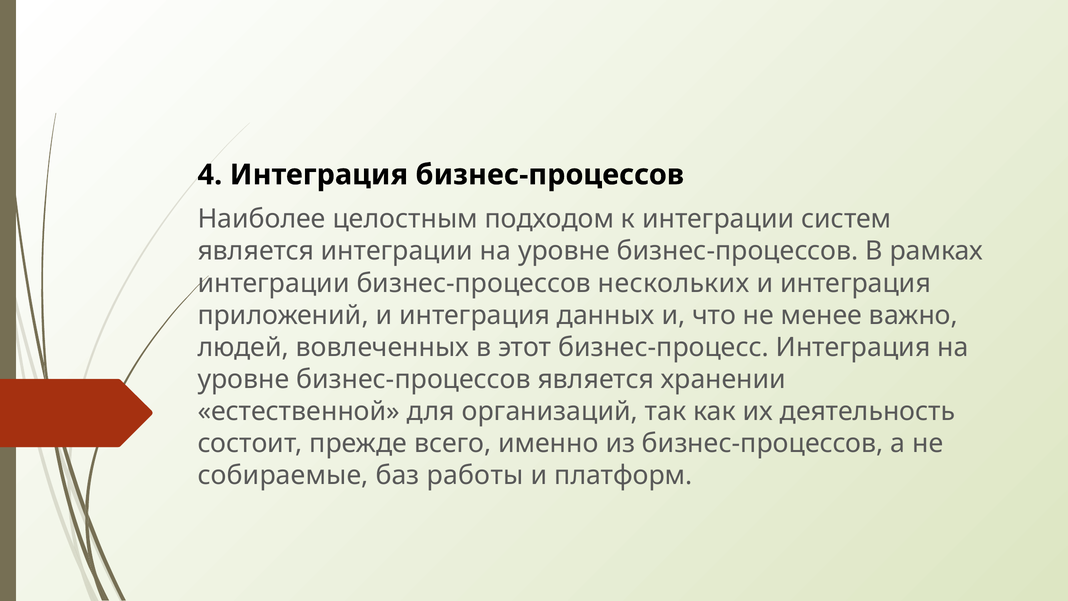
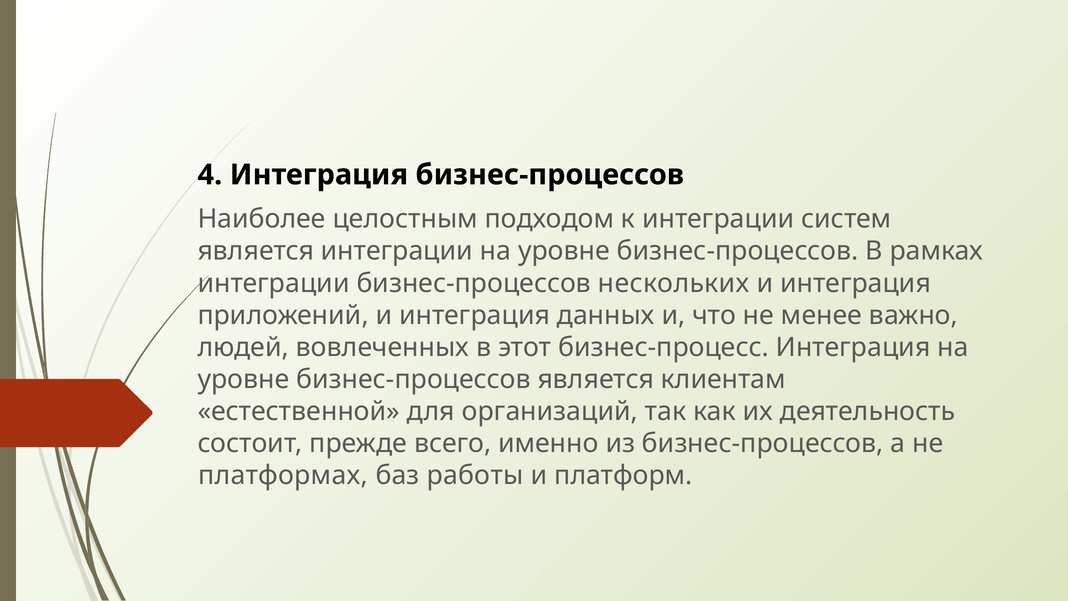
хранении: хранении -> клиентам
собираемые: собираемые -> платформах
